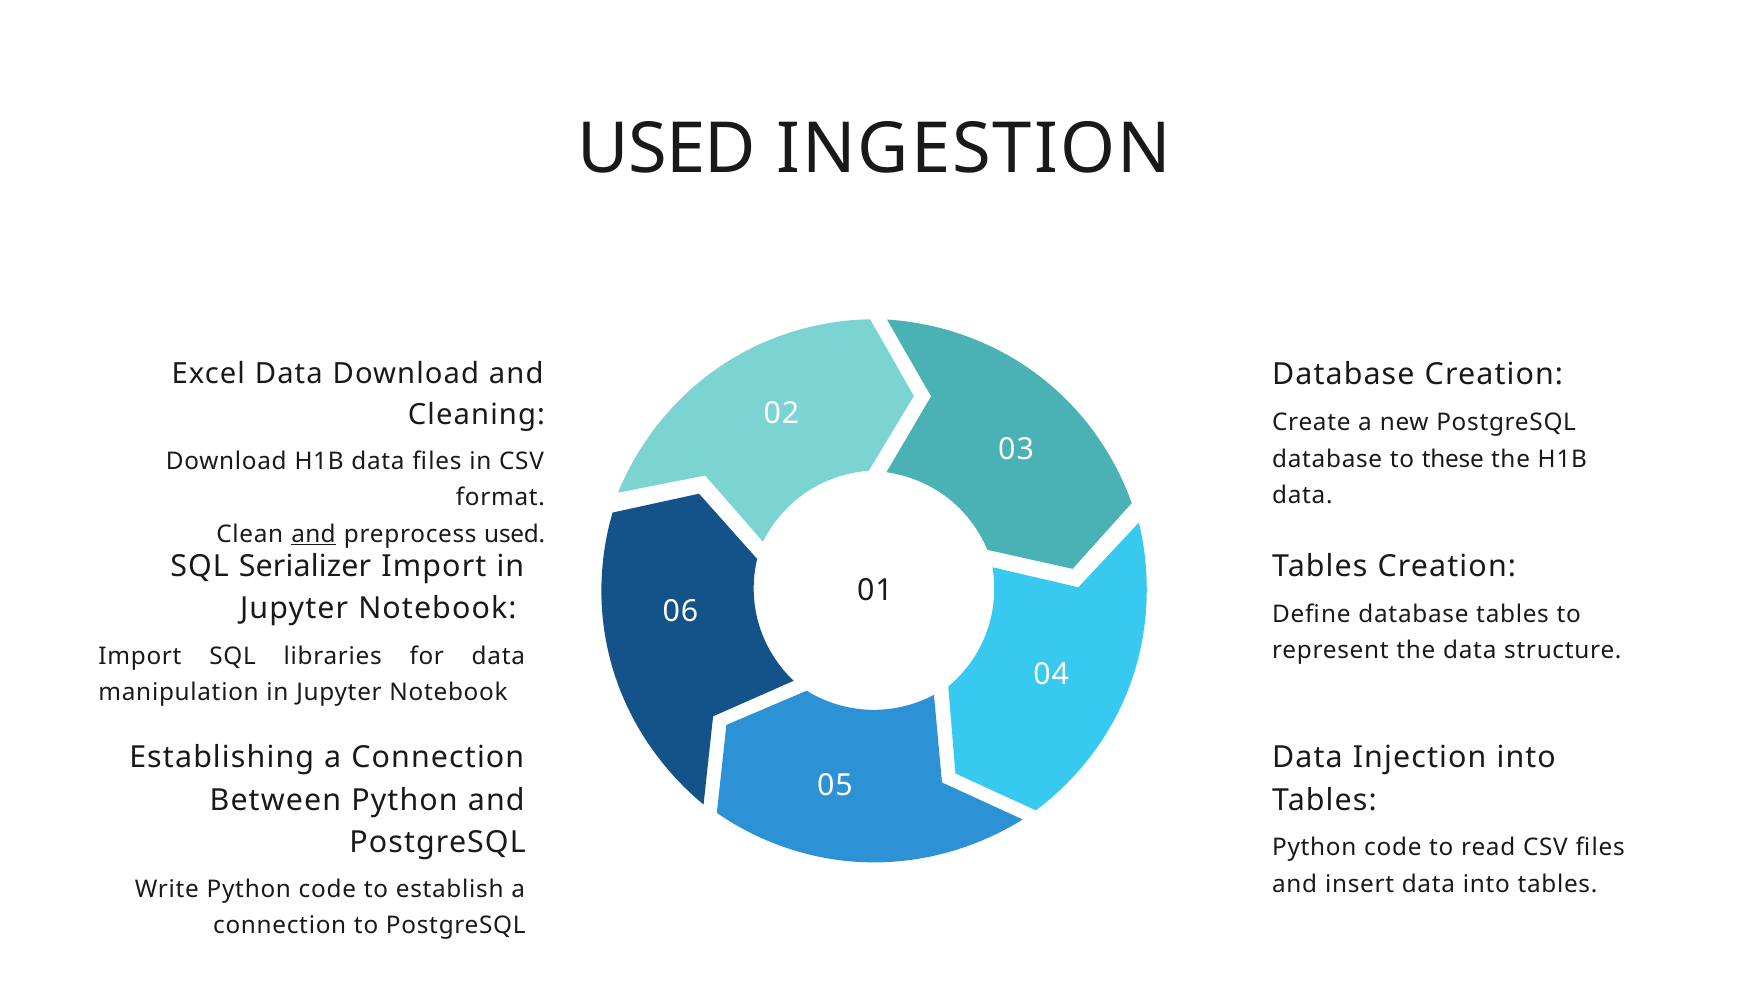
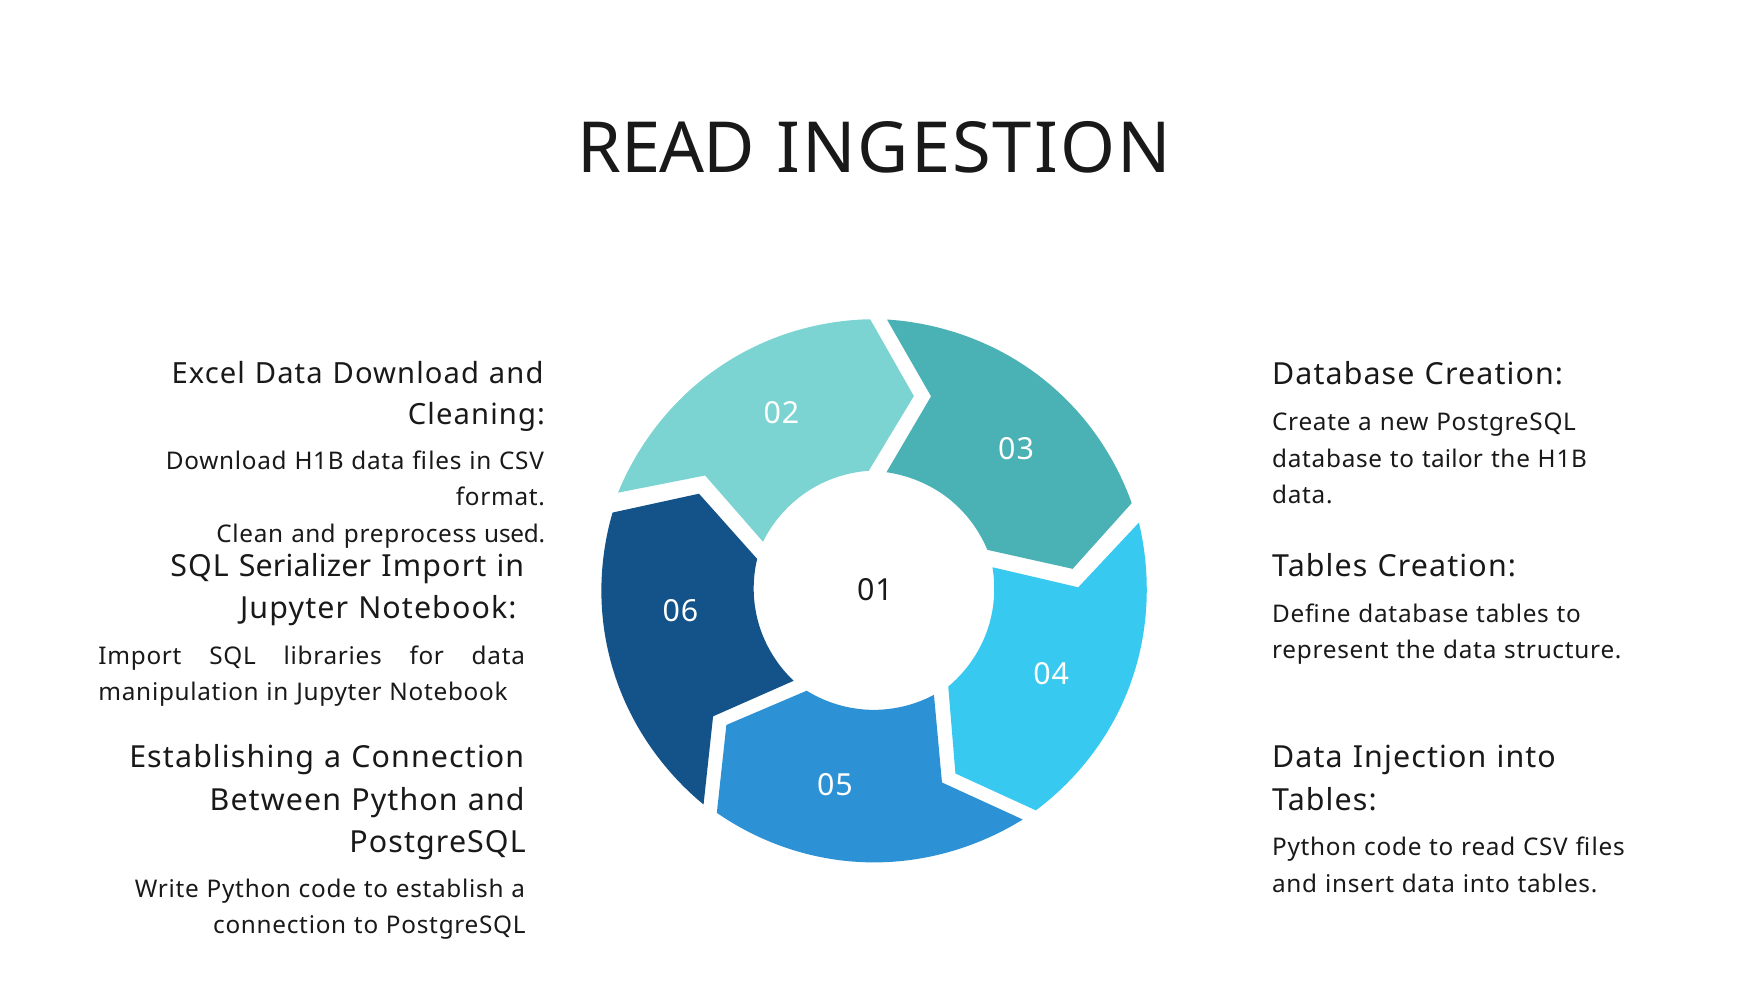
USED at (667, 149): USED -> READ
these: these -> tailor
and at (314, 535) underline: present -> none
